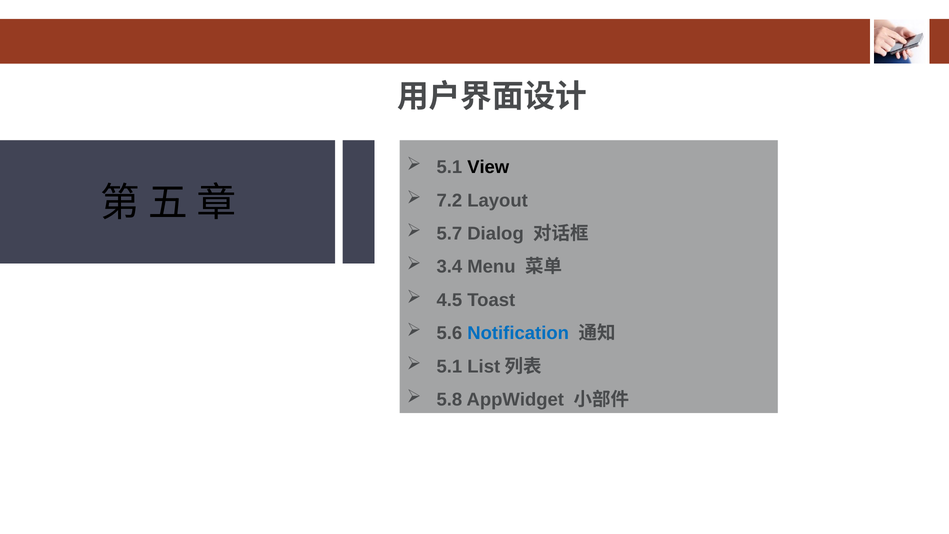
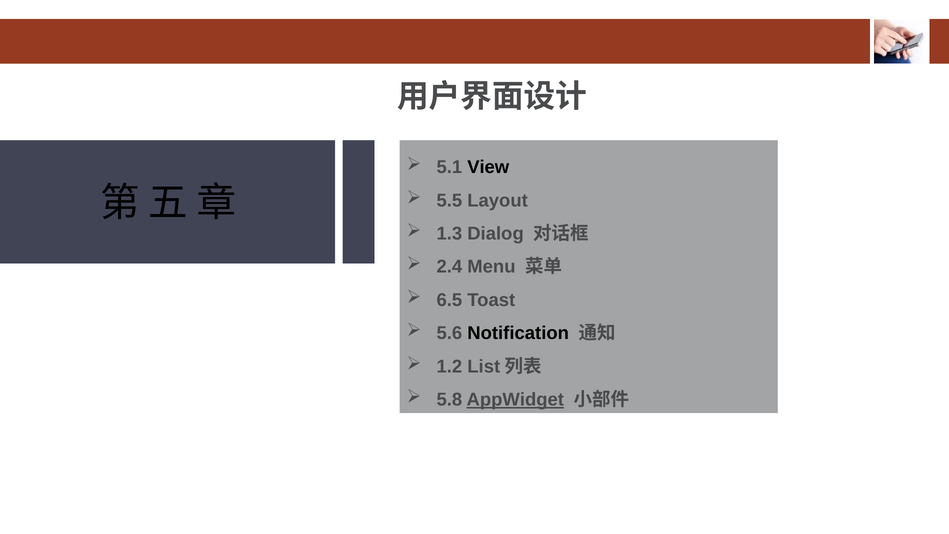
7.2: 7.2 -> 5.5
5.7: 5.7 -> 1.3
3.4: 3.4 -> 2.4
4.5: 4.5 -> 6.5
Notification colour: blue -> black
5.1 at (449, 366): 5.1 -> 1.2
AppWidget underline: none -> present
